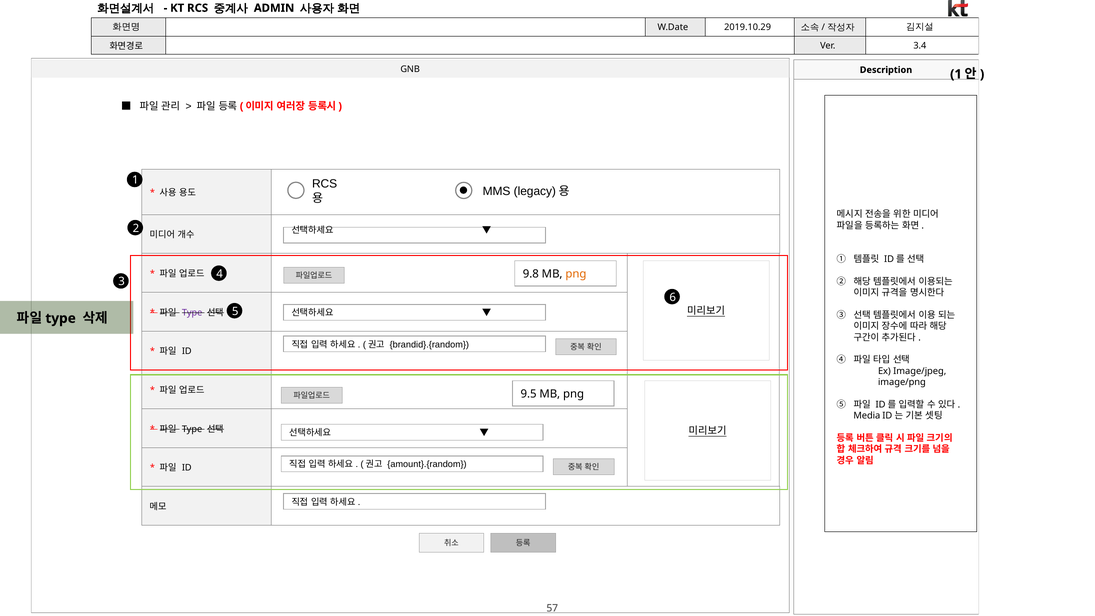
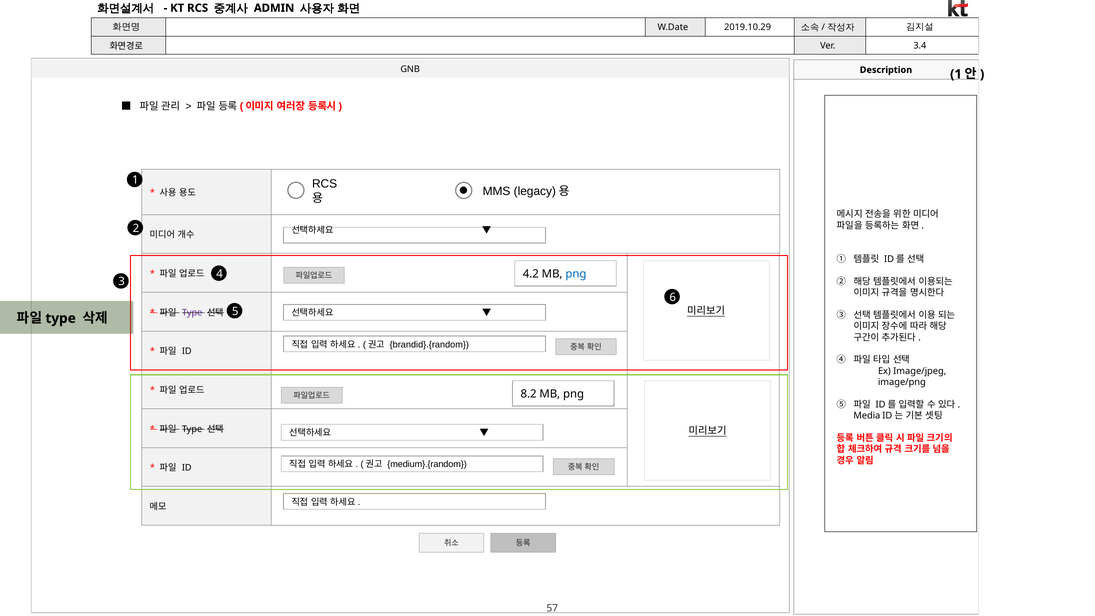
9.8: 9.8 -> 4.2
png at (576, 274) colour: orange -> blue
9.5: 9.5 -> 8.2
amount}.{random: amount}.{random -> medium}.{random
